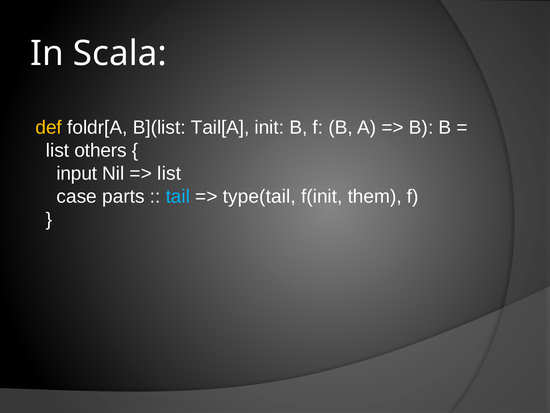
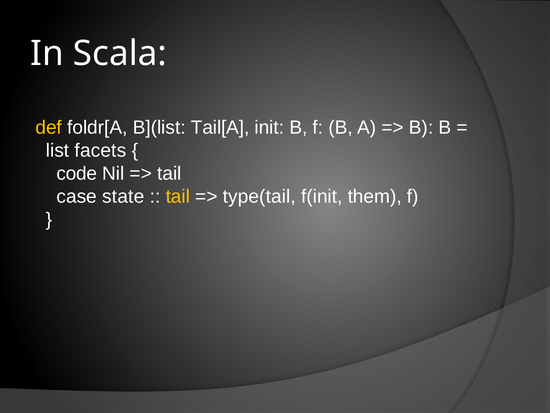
others: others -> facets
input: input -> code
list at (169, 173): list -> tail
parts: parts -> state
tail at (178, 196) colour: light blue -> yellow
